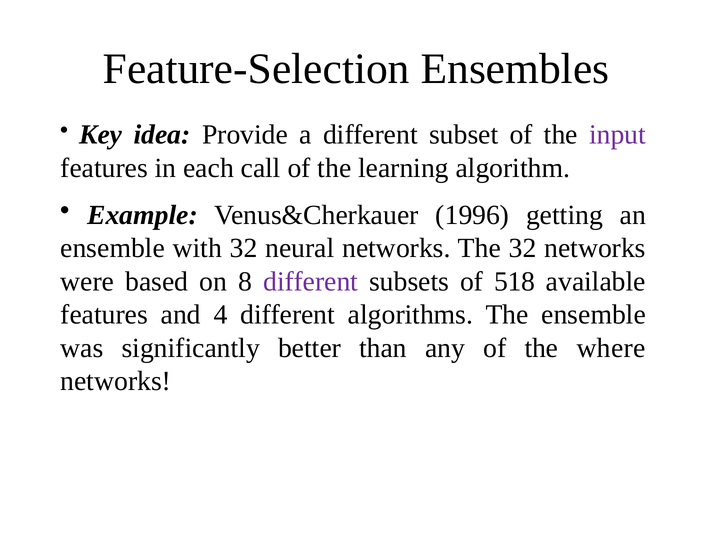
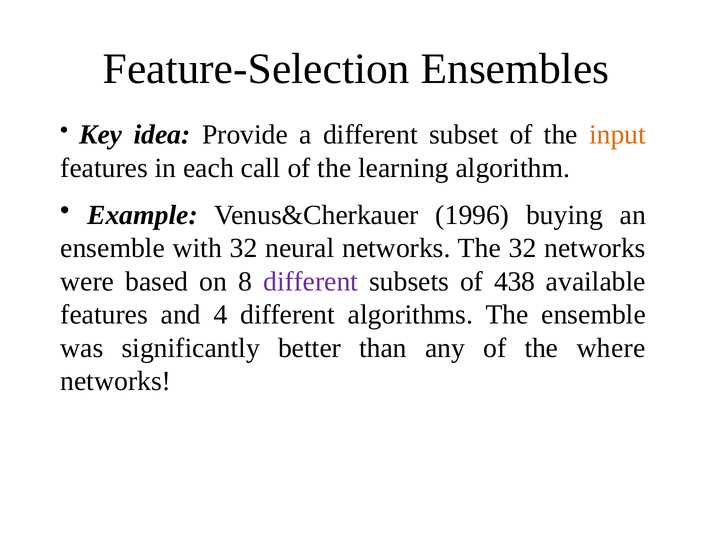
input colour: purple -> orange
getting: getting -> buying
518: 518 -> 438
